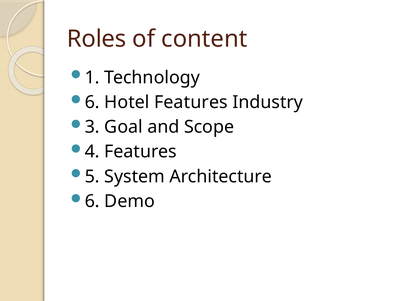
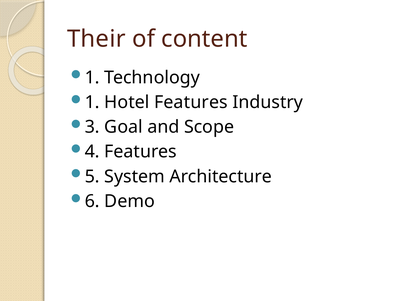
Roles: Roles -> Their
6 at (92, 102): 6 -> 1
